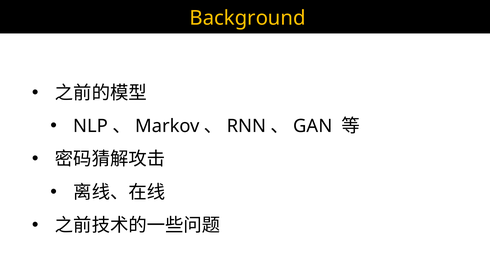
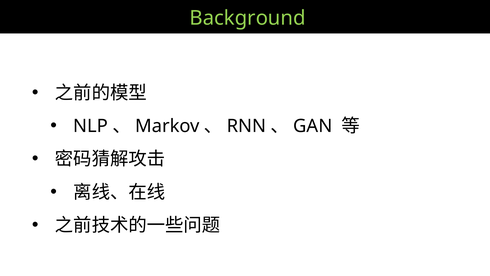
Background colour: yellow -> light green
